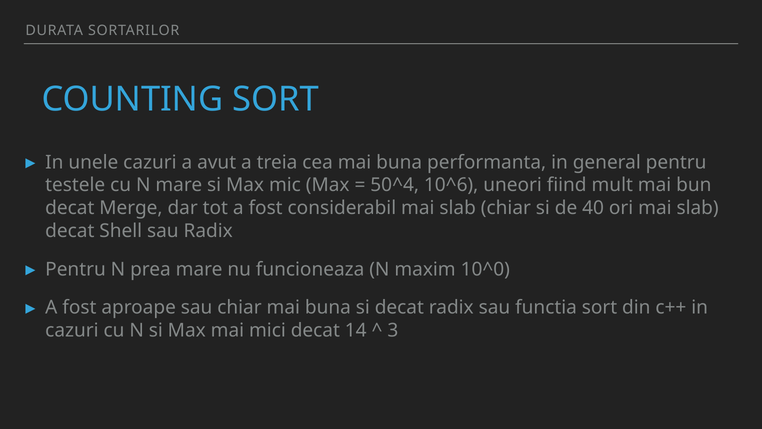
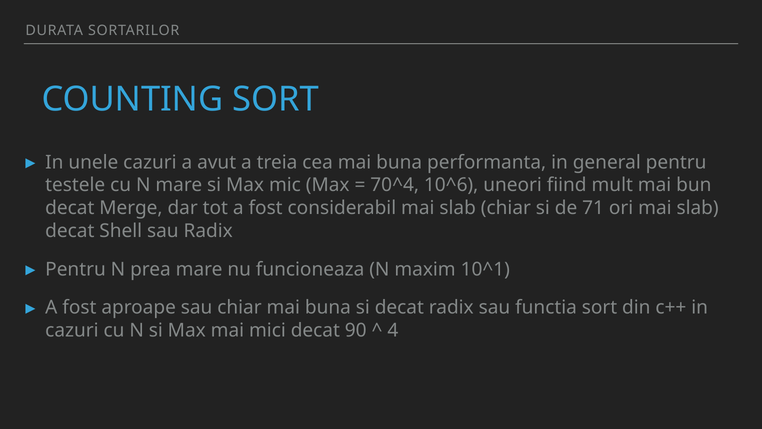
50^4: 50^4 -> 70^4
40: 40 -> 71
10^0: 10^0 -> 10^1
14: 14 -> 90
3: 3 -> 4
